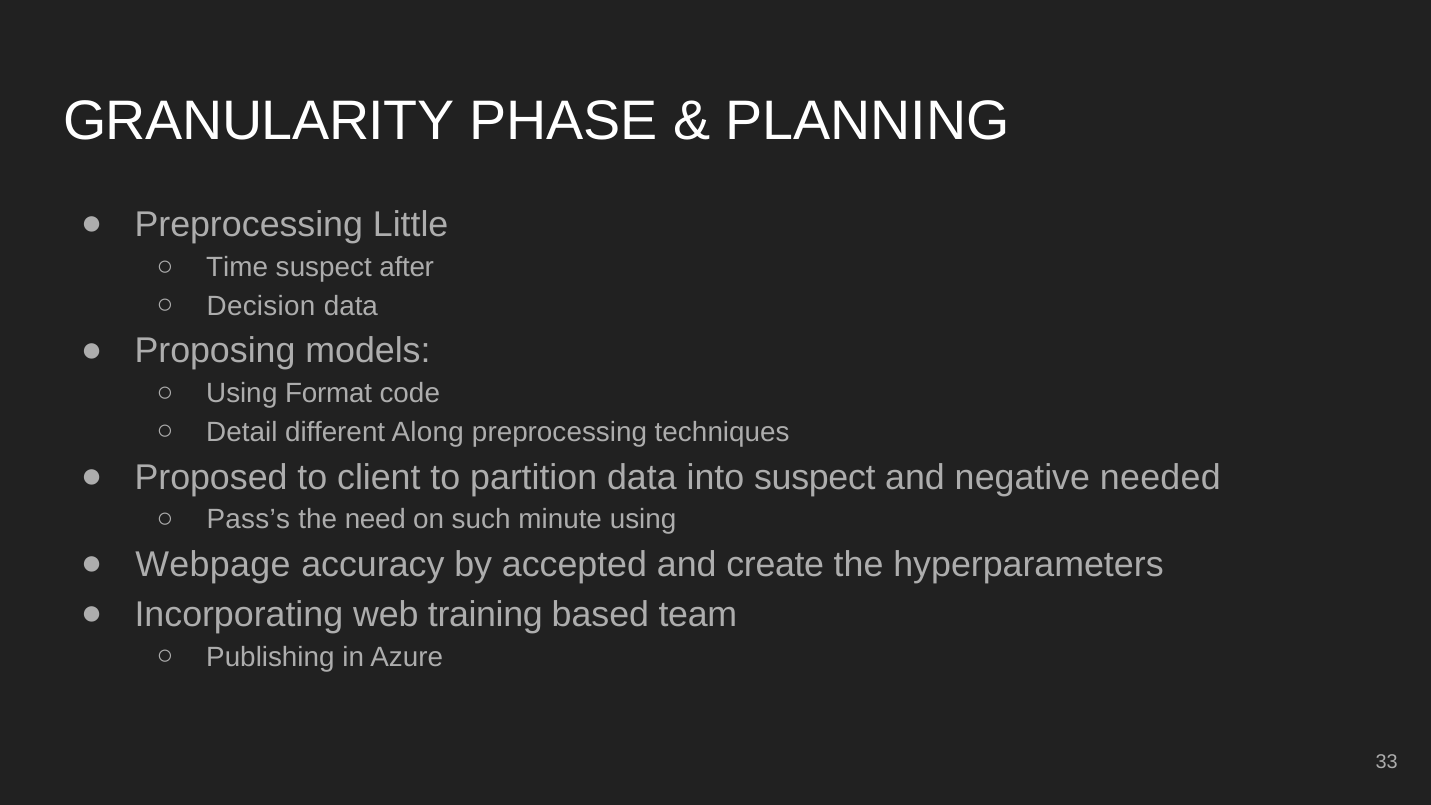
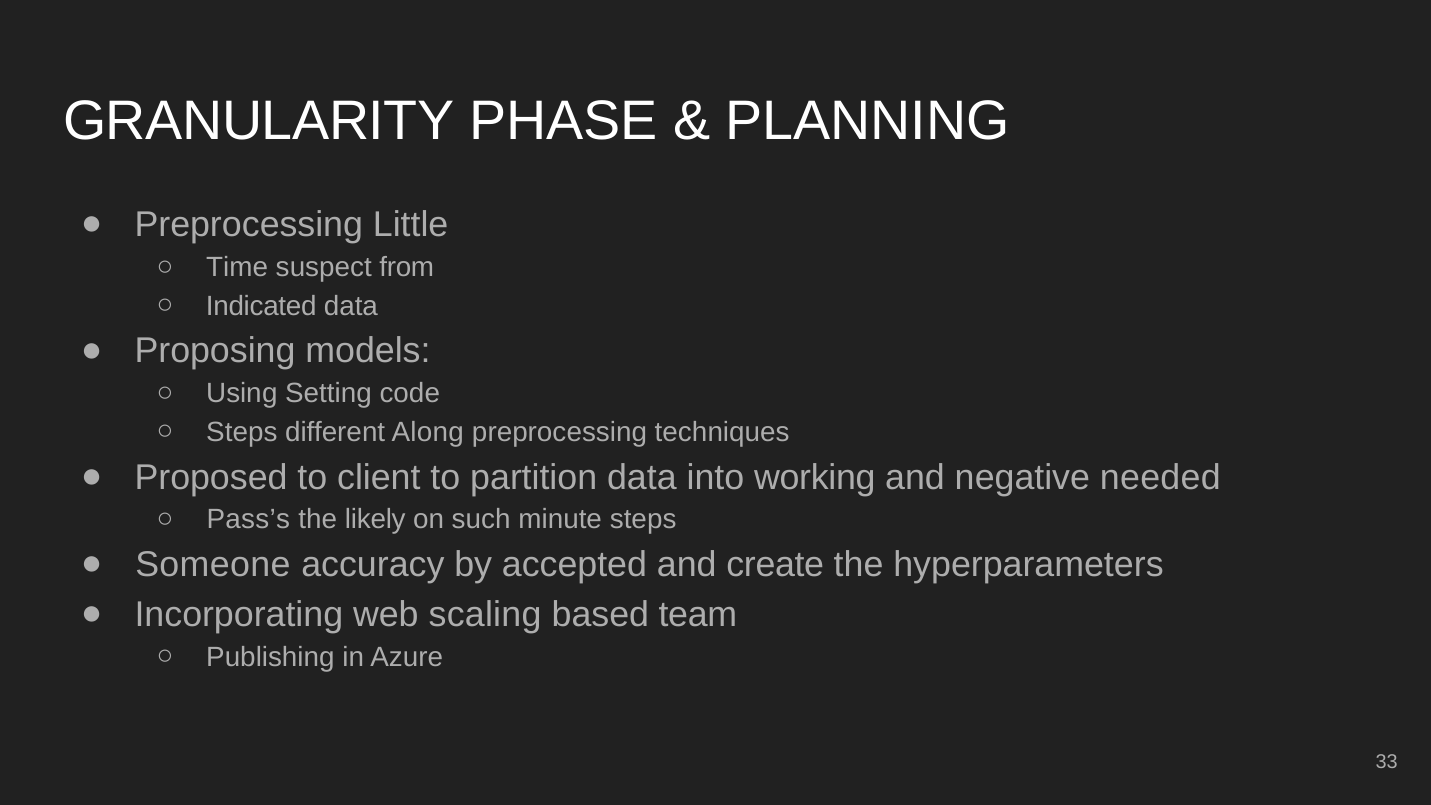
after: after -> from
Decision: Decision -> Indicated
Format: Format -> Setting
Detail at (242, 432): Detail -> Steps
into suspect: suspect -> working
need: need -> likely
minute using: using -> steps
Webpage: Webpage -> Someone
training: training -> scaling
